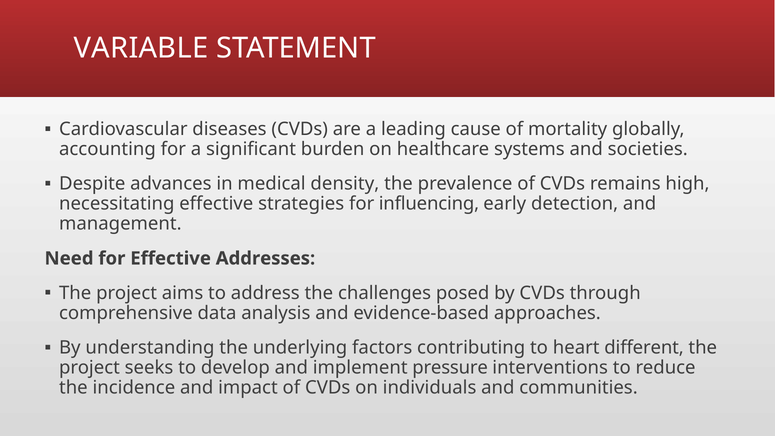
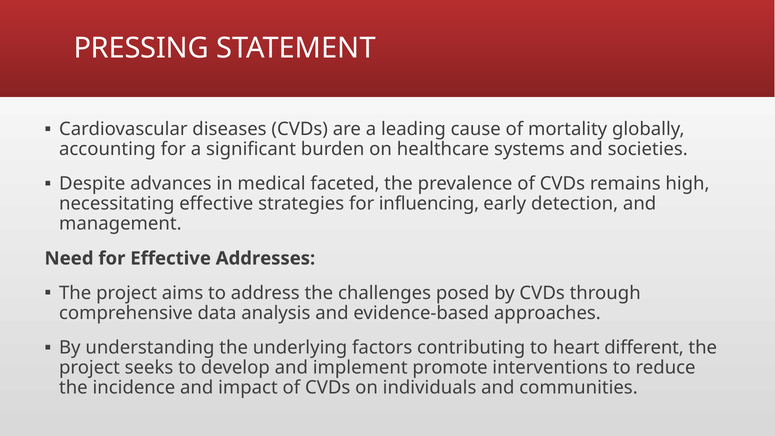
VARIABLE: VARIABLE -> PRESSING
density: density -> faceted
pressure: pressure -> promote
